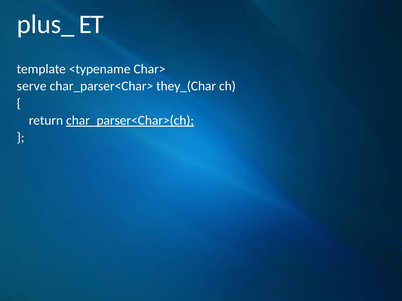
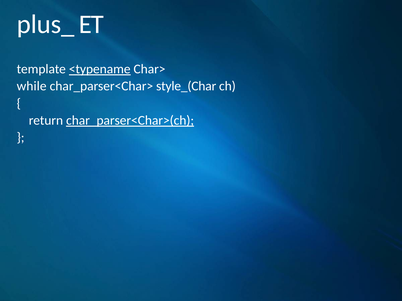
<typename underline: none -> present
serve: serve -> while
they_(Char: they_(Char -> style_(Char
